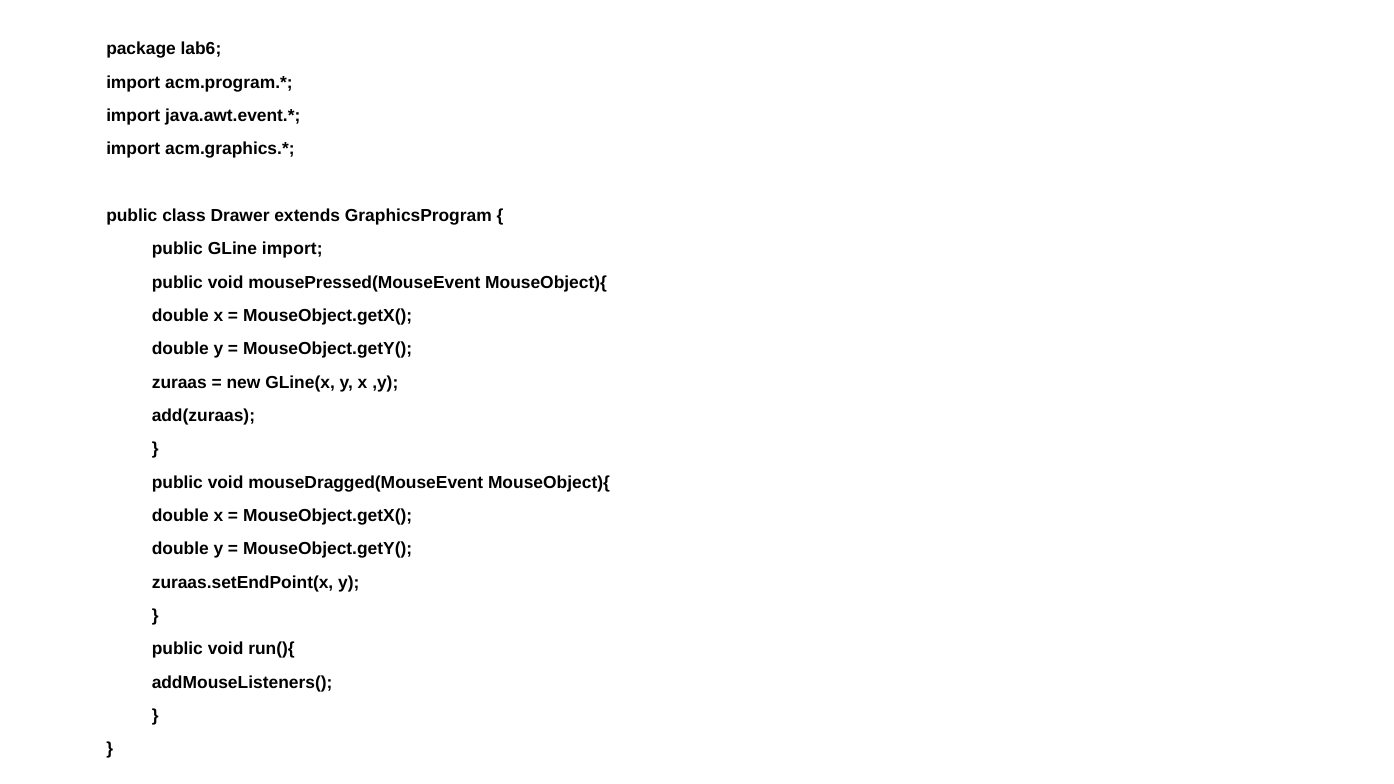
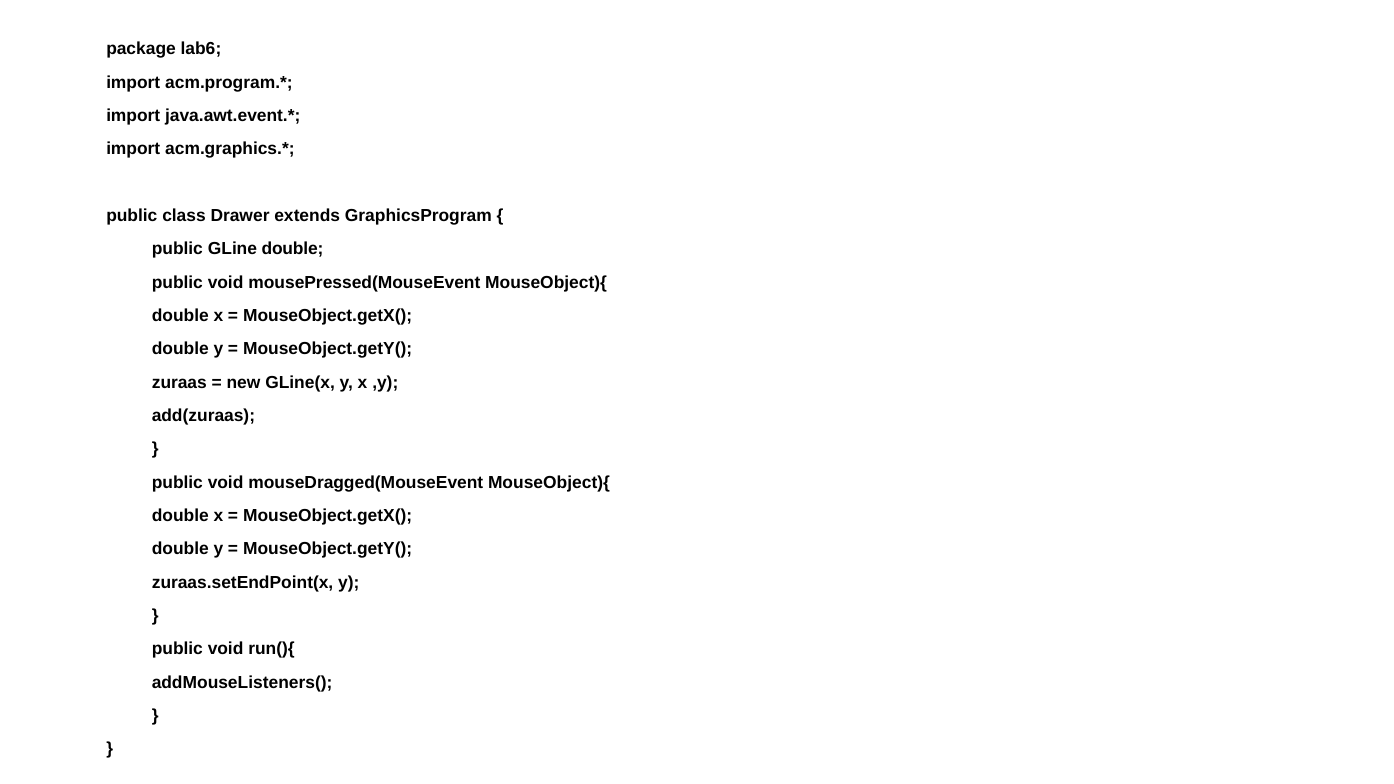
GLine import: import -> double
